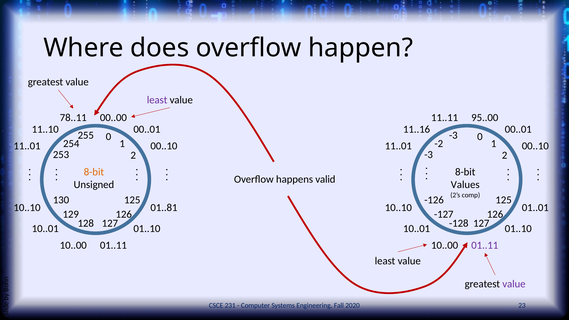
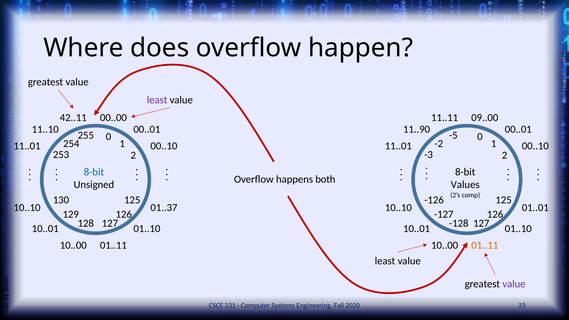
78..11: 78..11 -> 42..11
95..00: 95..00 -> 09..00
11..16: 11..16 -> 11..90
-3 at (453, 135): -3 -> -5
8-bit at (94, 172) colour: orange -> blue
valid: valid -> both
01..81: 01..81 -> 01..37
01..11 at (485, 245) colour: purple -> orange
